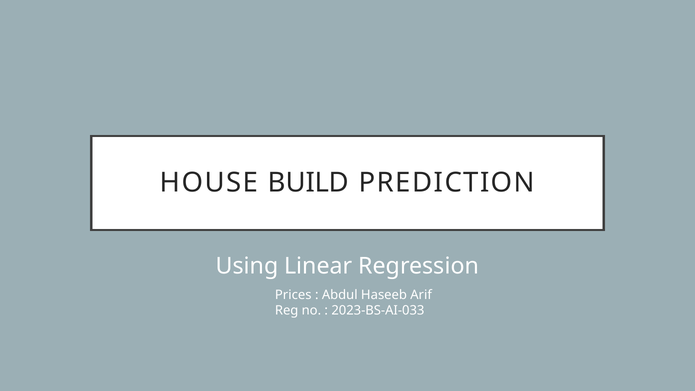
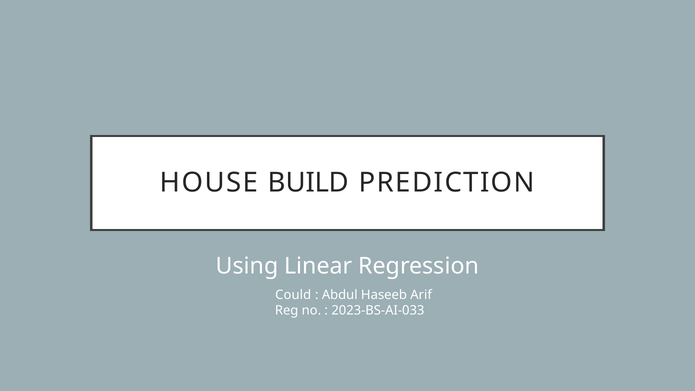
Prices: Prices -> Could
